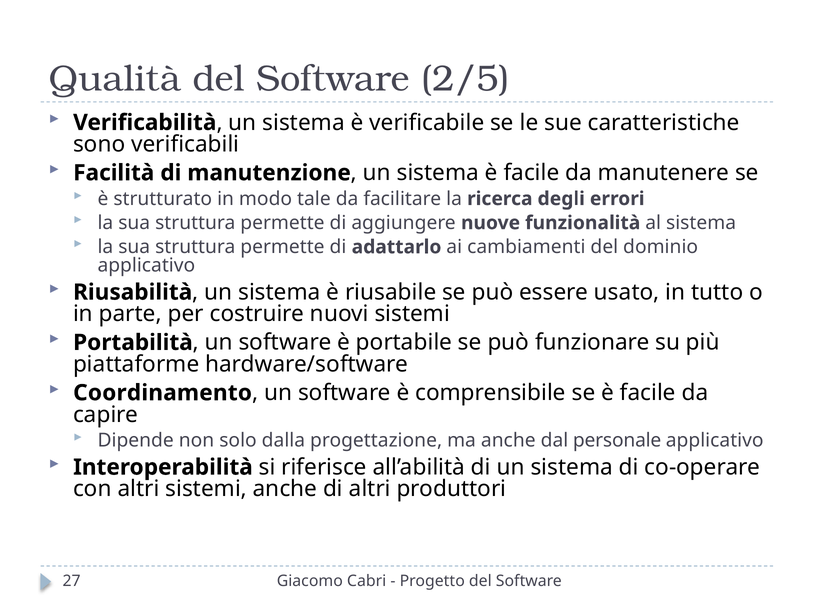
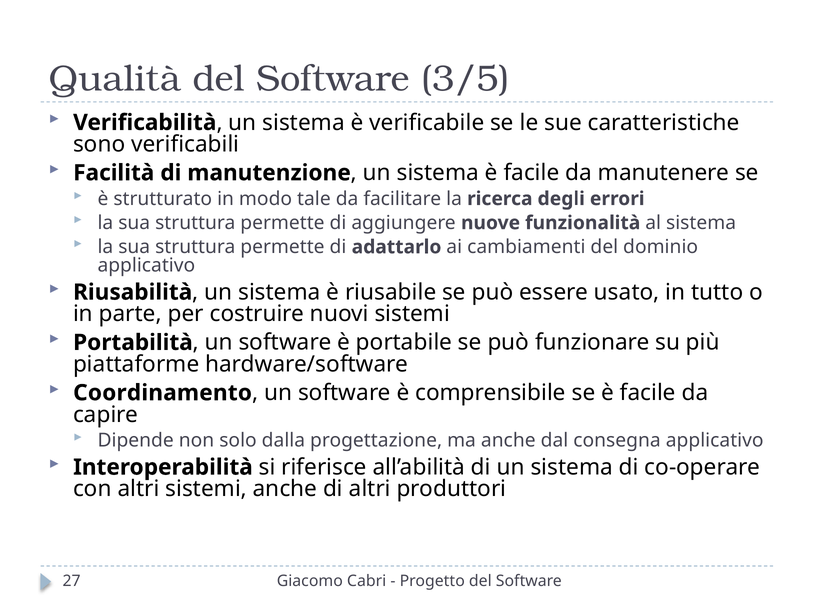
2/5: 2/5 -> 3/5
personale: personale -> consegna
